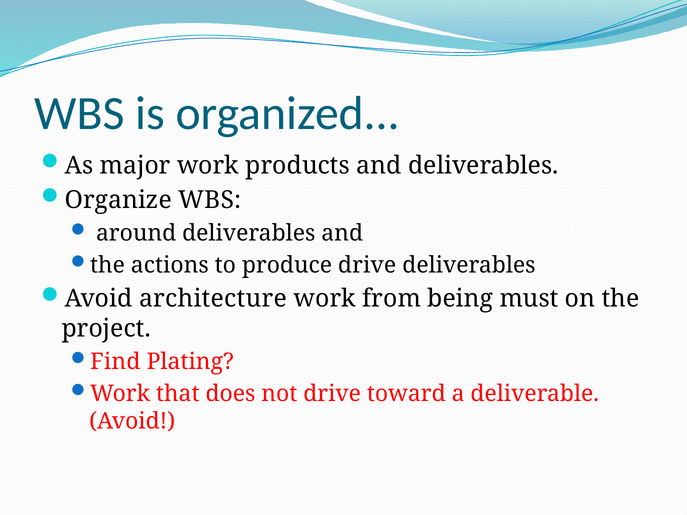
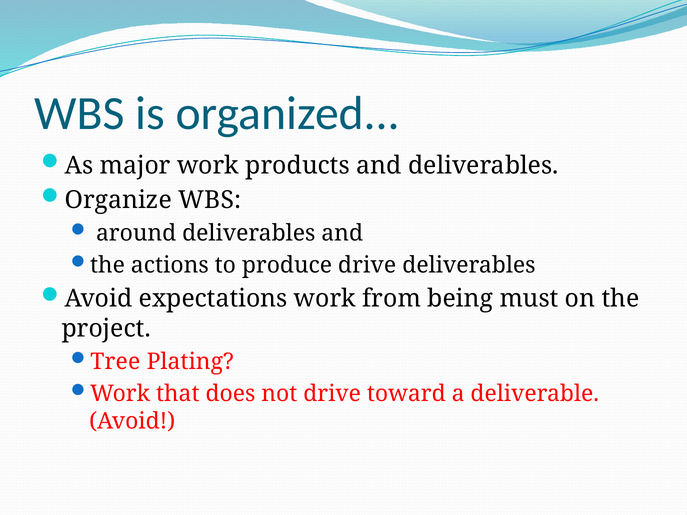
architecture: architecture -> expectations
Find: Find -> Tree
